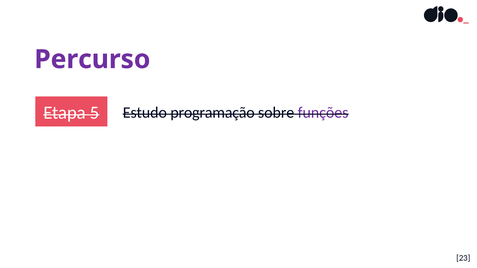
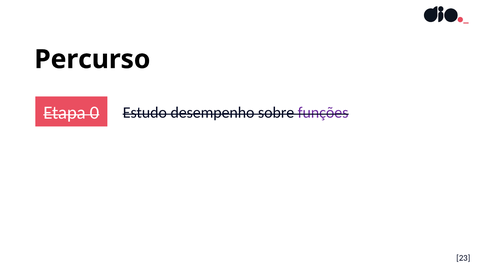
Percurso colour: purple -> black
5: 5 -> 0
programação: programação -> desempenho
